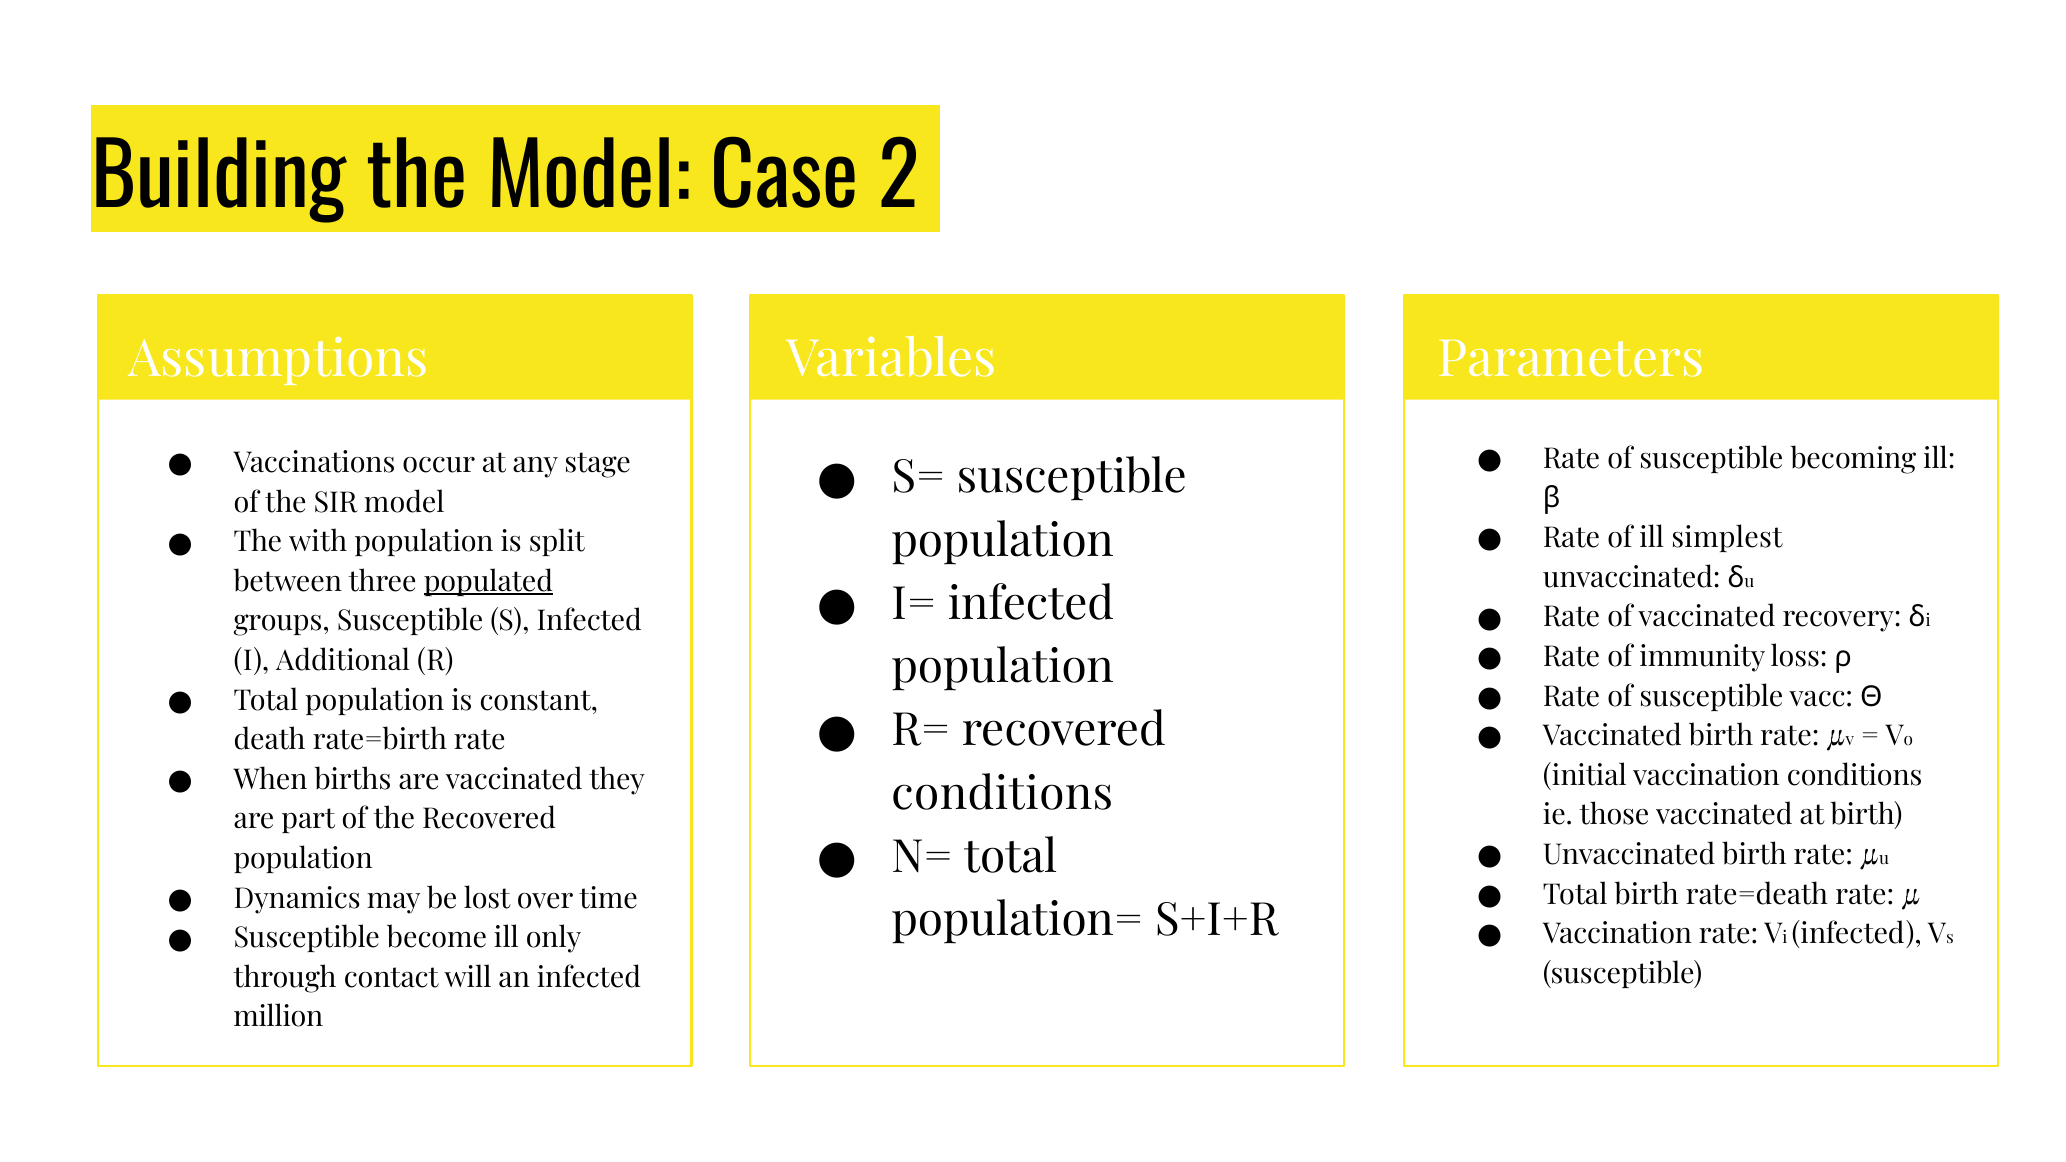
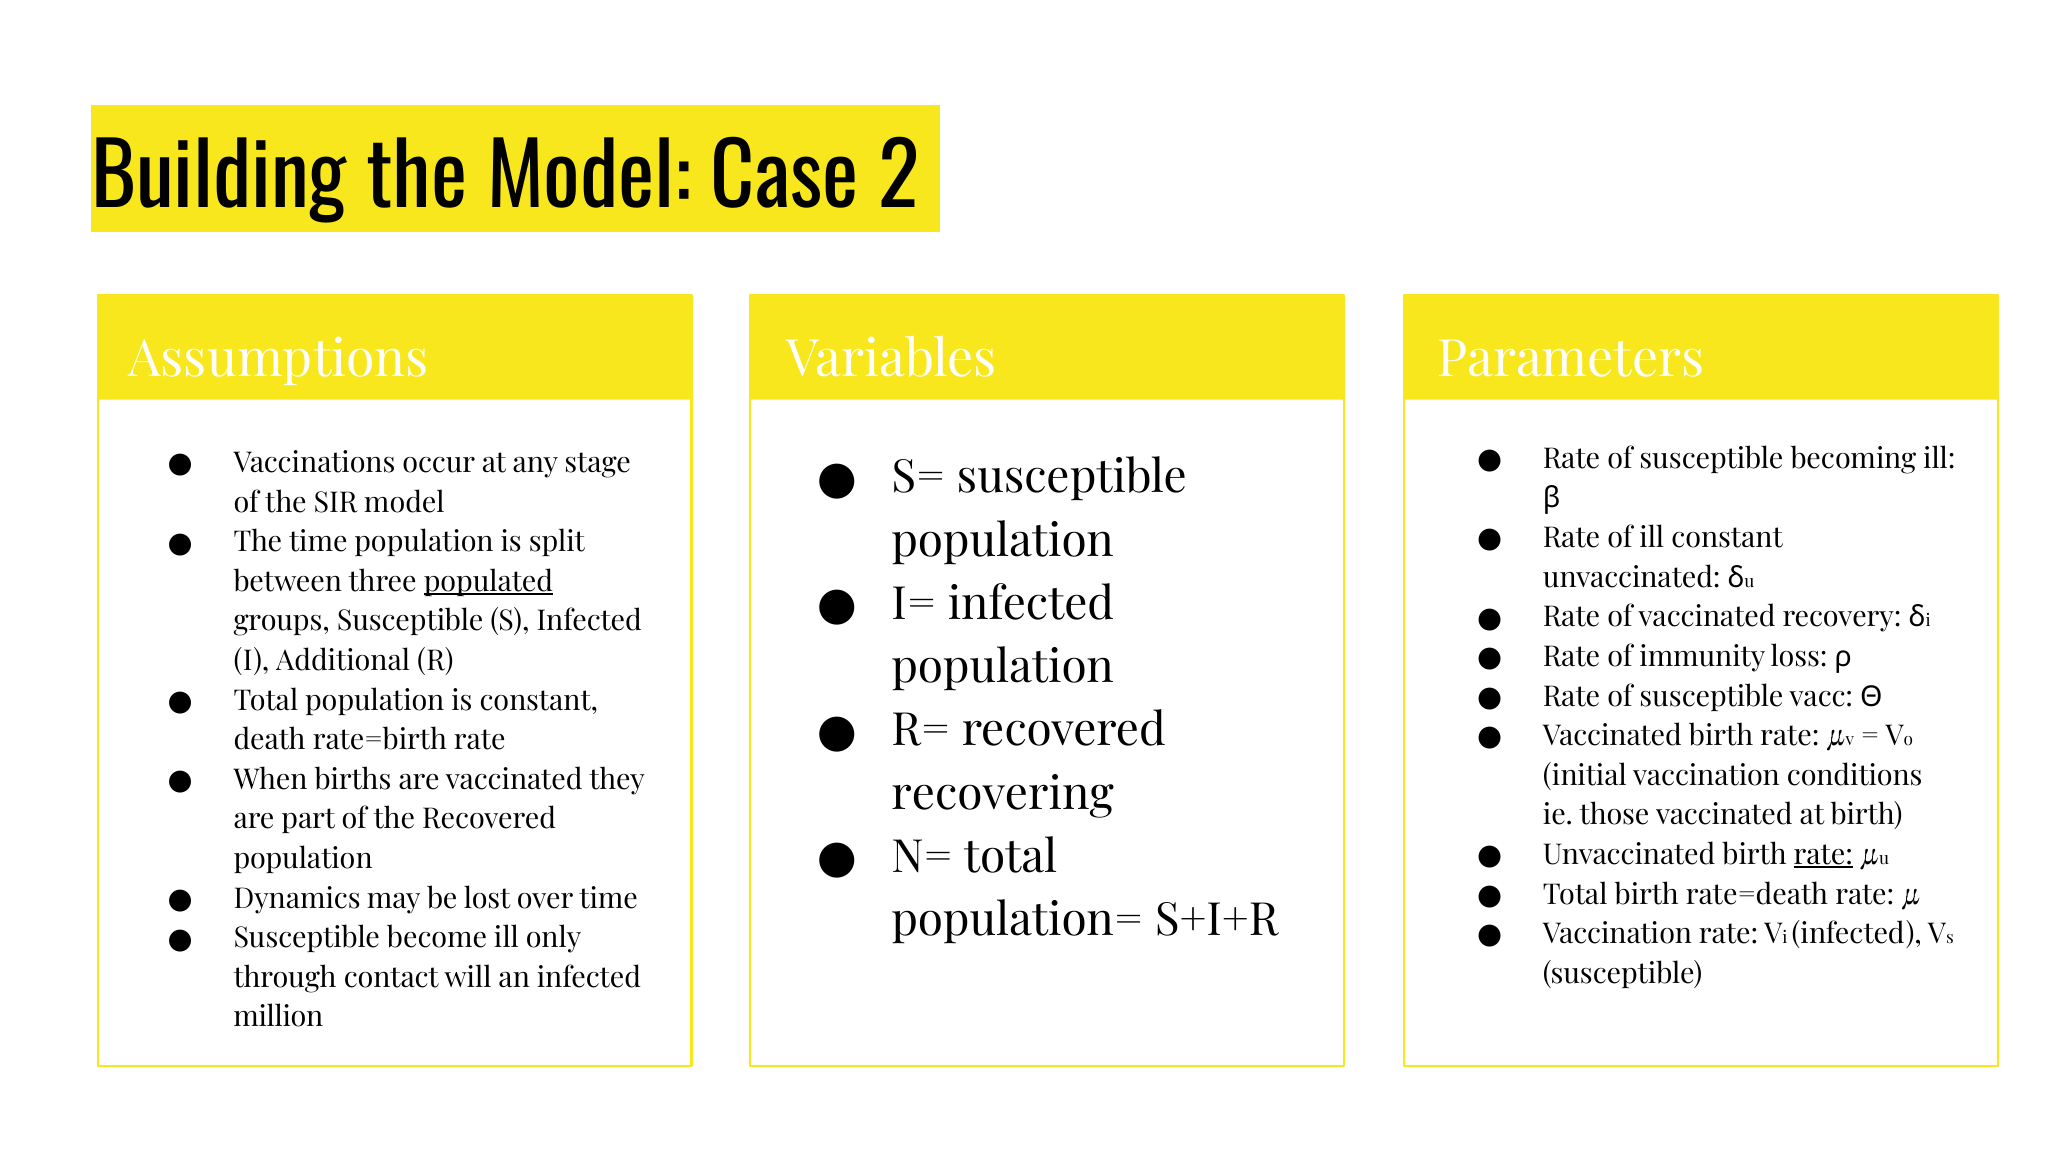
ill simplest: simplest -> constant
The with: with -> time
conditions at (1002, 794): conditions -> recovering
rate at (1823, 855) underline: none -> present
